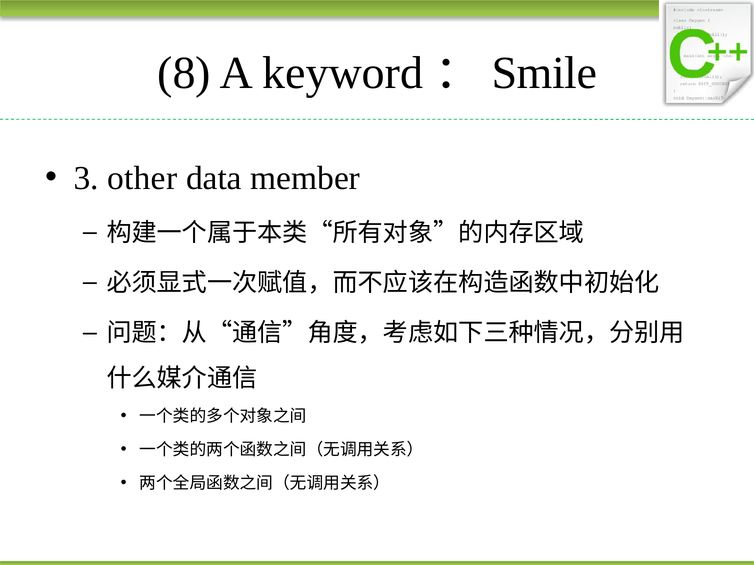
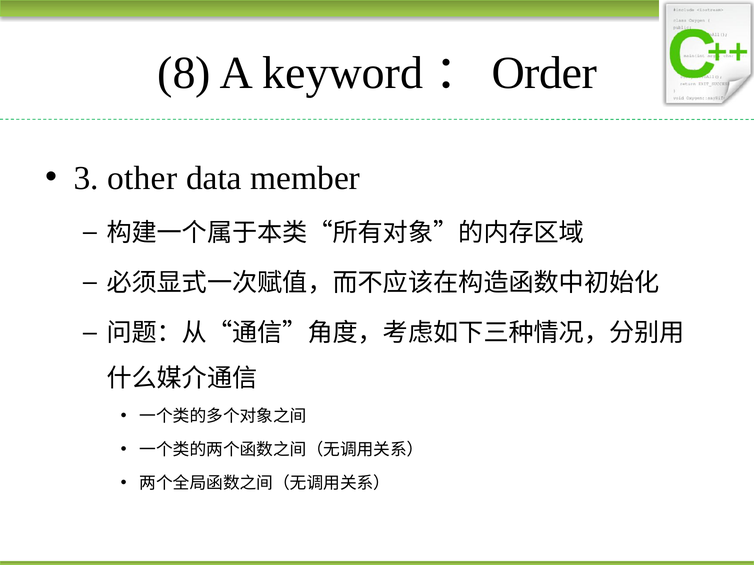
Smile: Smile -> Order
